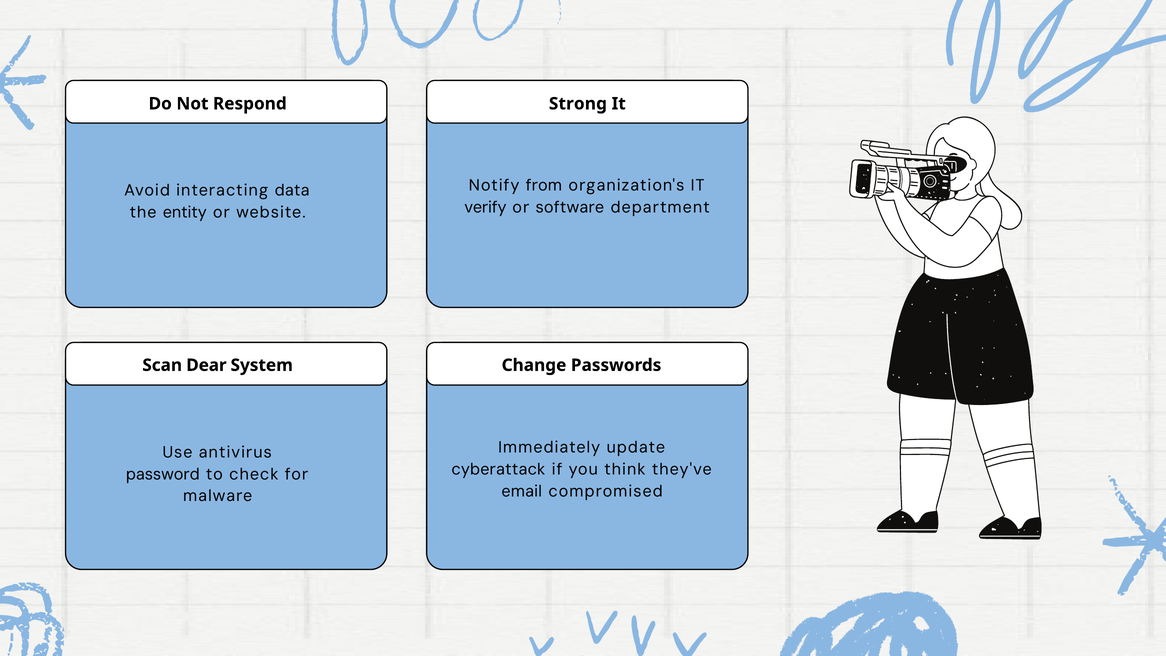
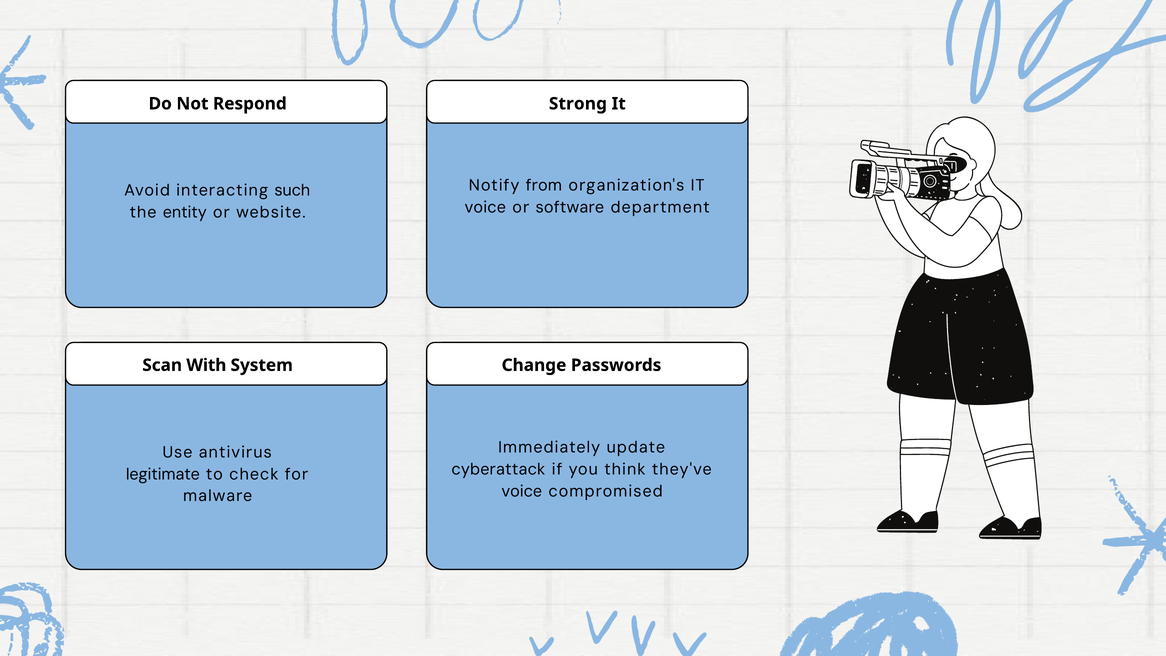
data: data -> such
verify at (485, 207): verify -> voice
Dear: Dear -> With
password: password -> legitimate
email at (522, 491): email -> voice
